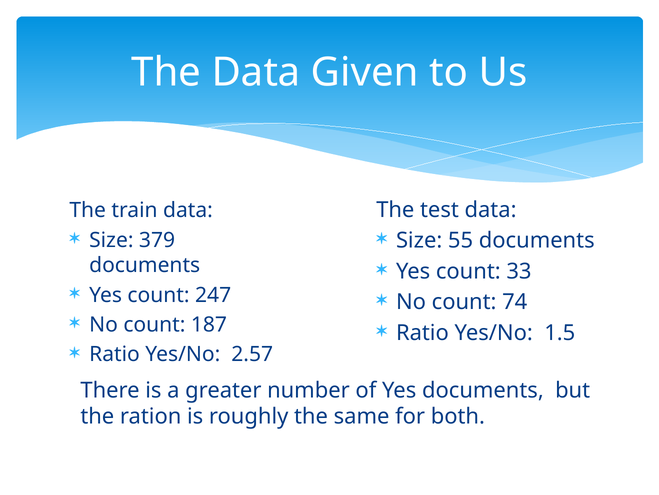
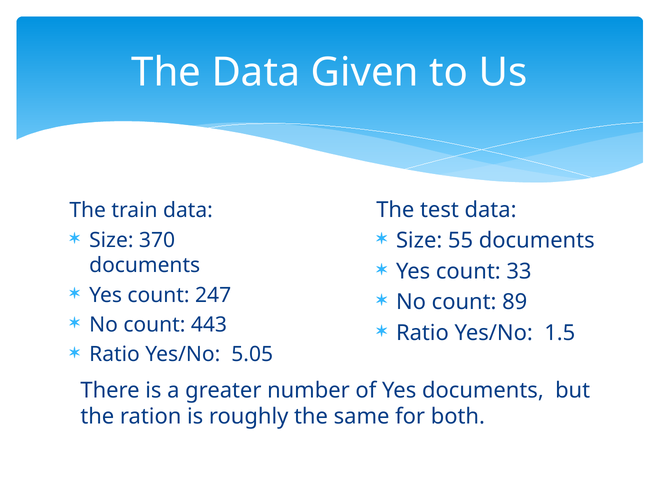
379: 379 -> 370
74: 74 -> 89
187: 187 -> 443
2.57: 2.57 -> 5.05
